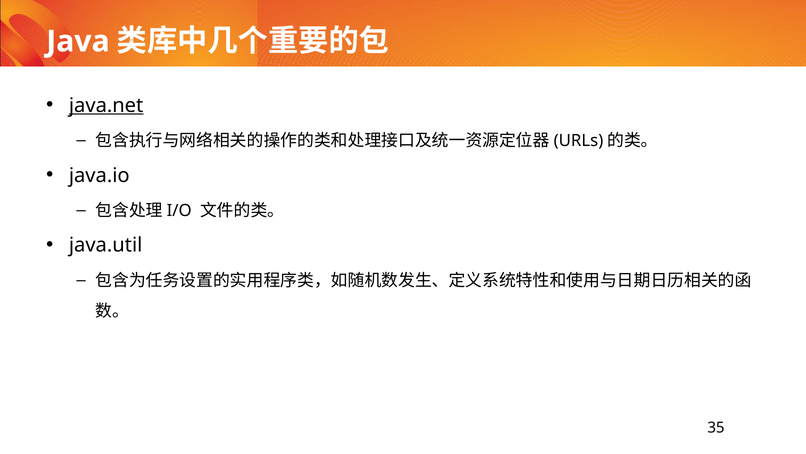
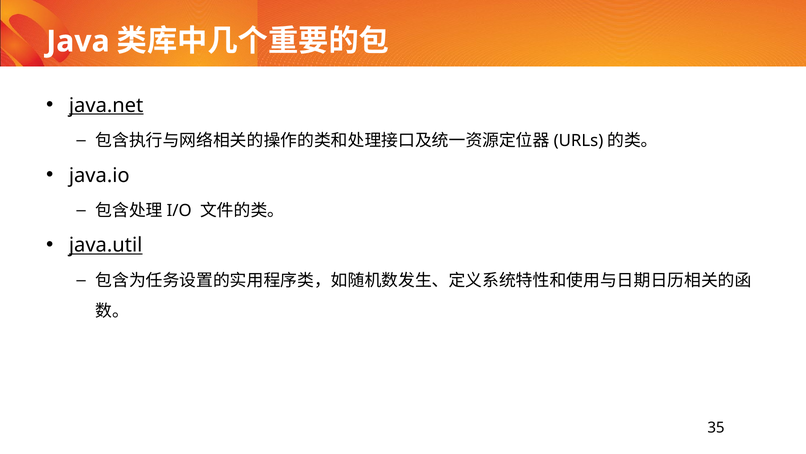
java.util underline: none -> present
